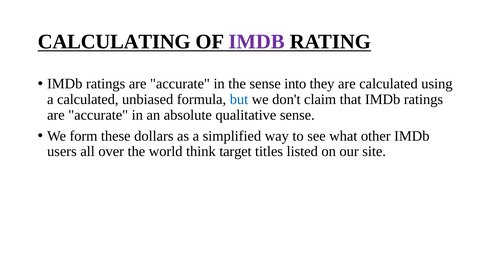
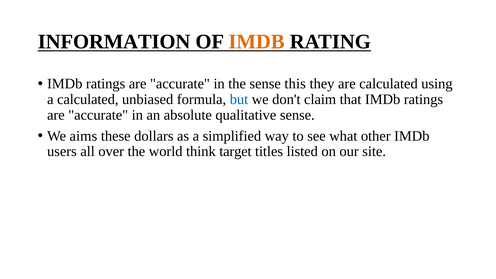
CALCULATING: CALCULATING -> INFORMATION
IMDB at (257, 42) colour: purple -> orange
into: into -> this
form: form -> aims
